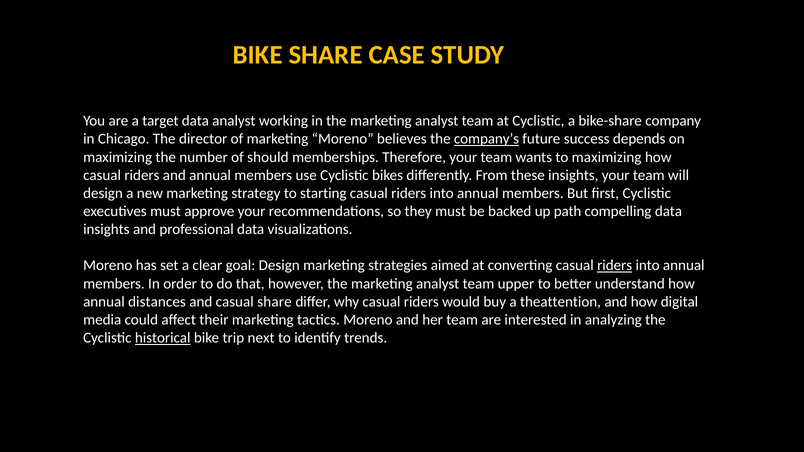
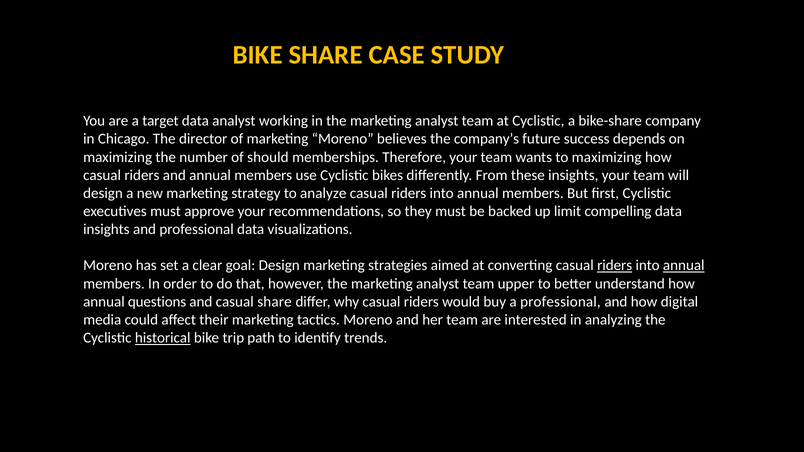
company’s underline: present -> none
starting: starting -> analyze
path: path -> limit
annual at (684, 266) underline: none -> present
distances: distances -> questions
a theattention: theattention -> professional
next: next -> path
